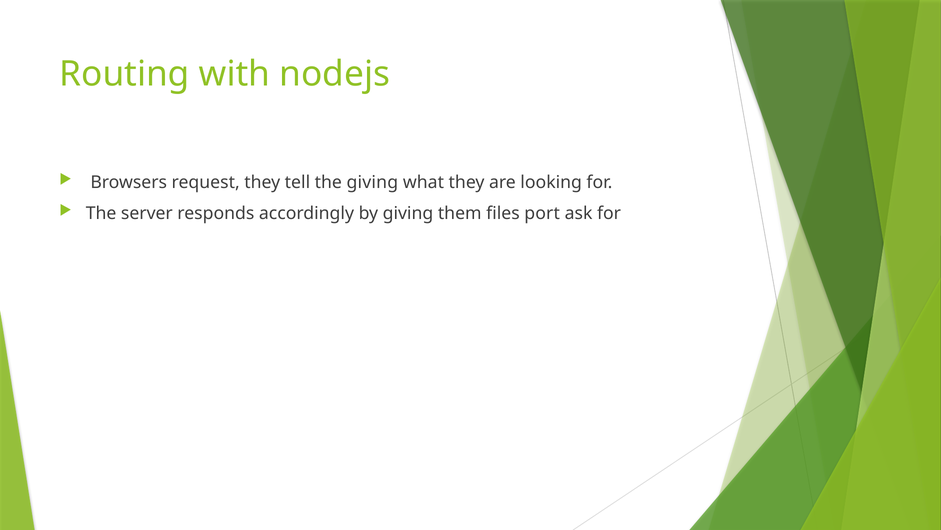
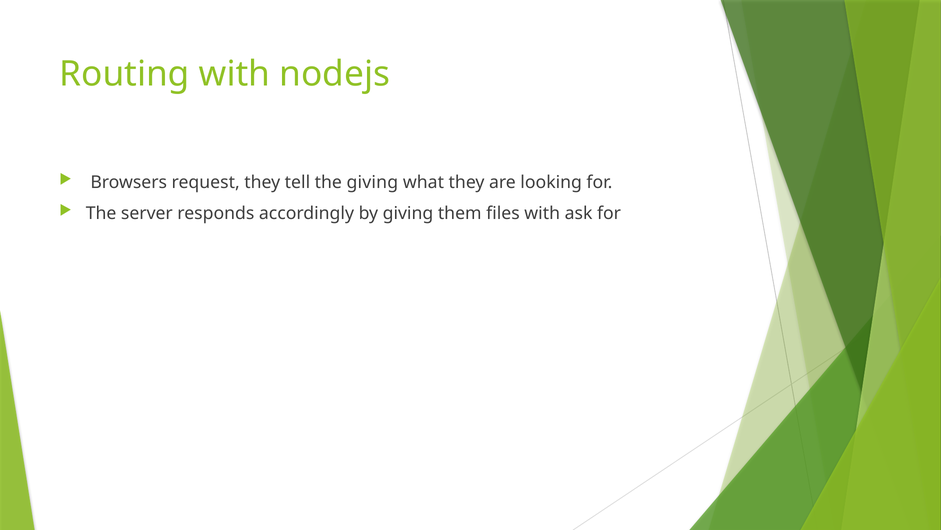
files port: port -> with
